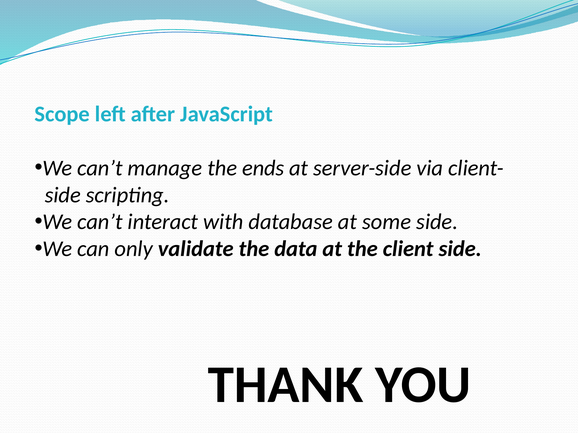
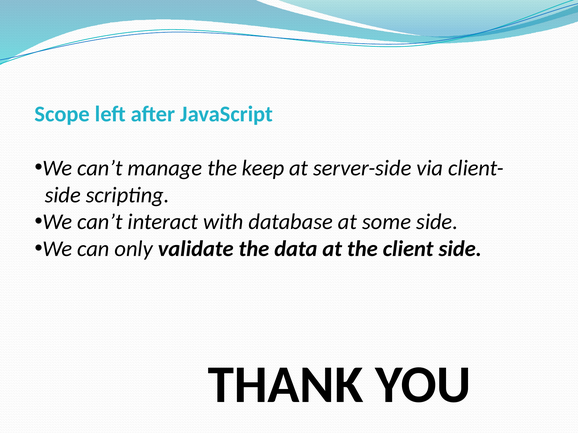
ends: ends -> keep
